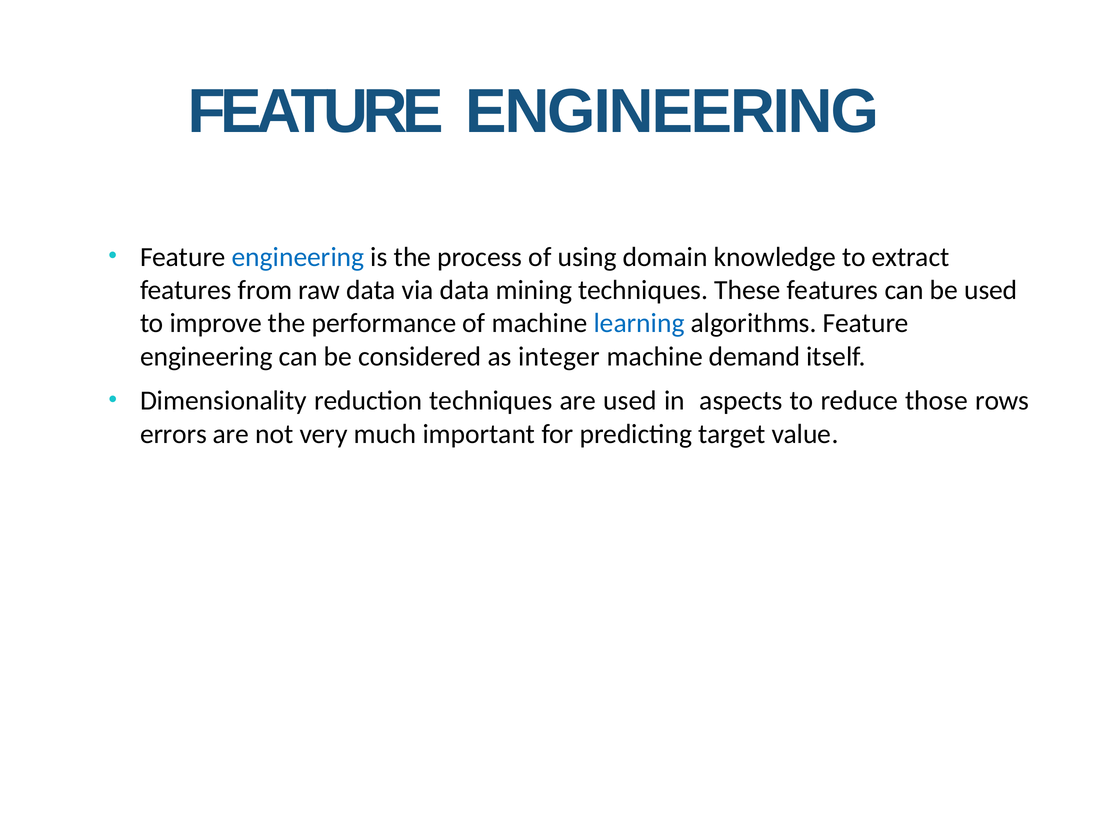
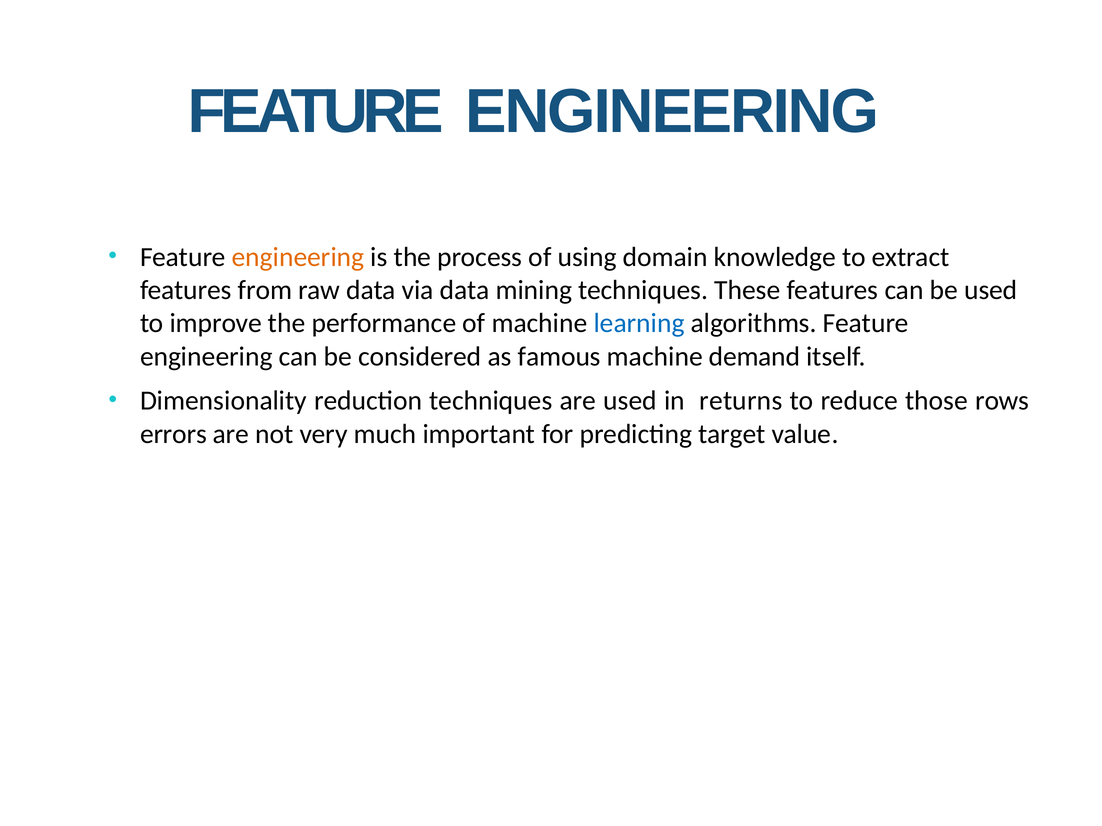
engineering at (298, 257) colour: blue -> orange
integer: integer -> famous
aspects: aspects -> returns
